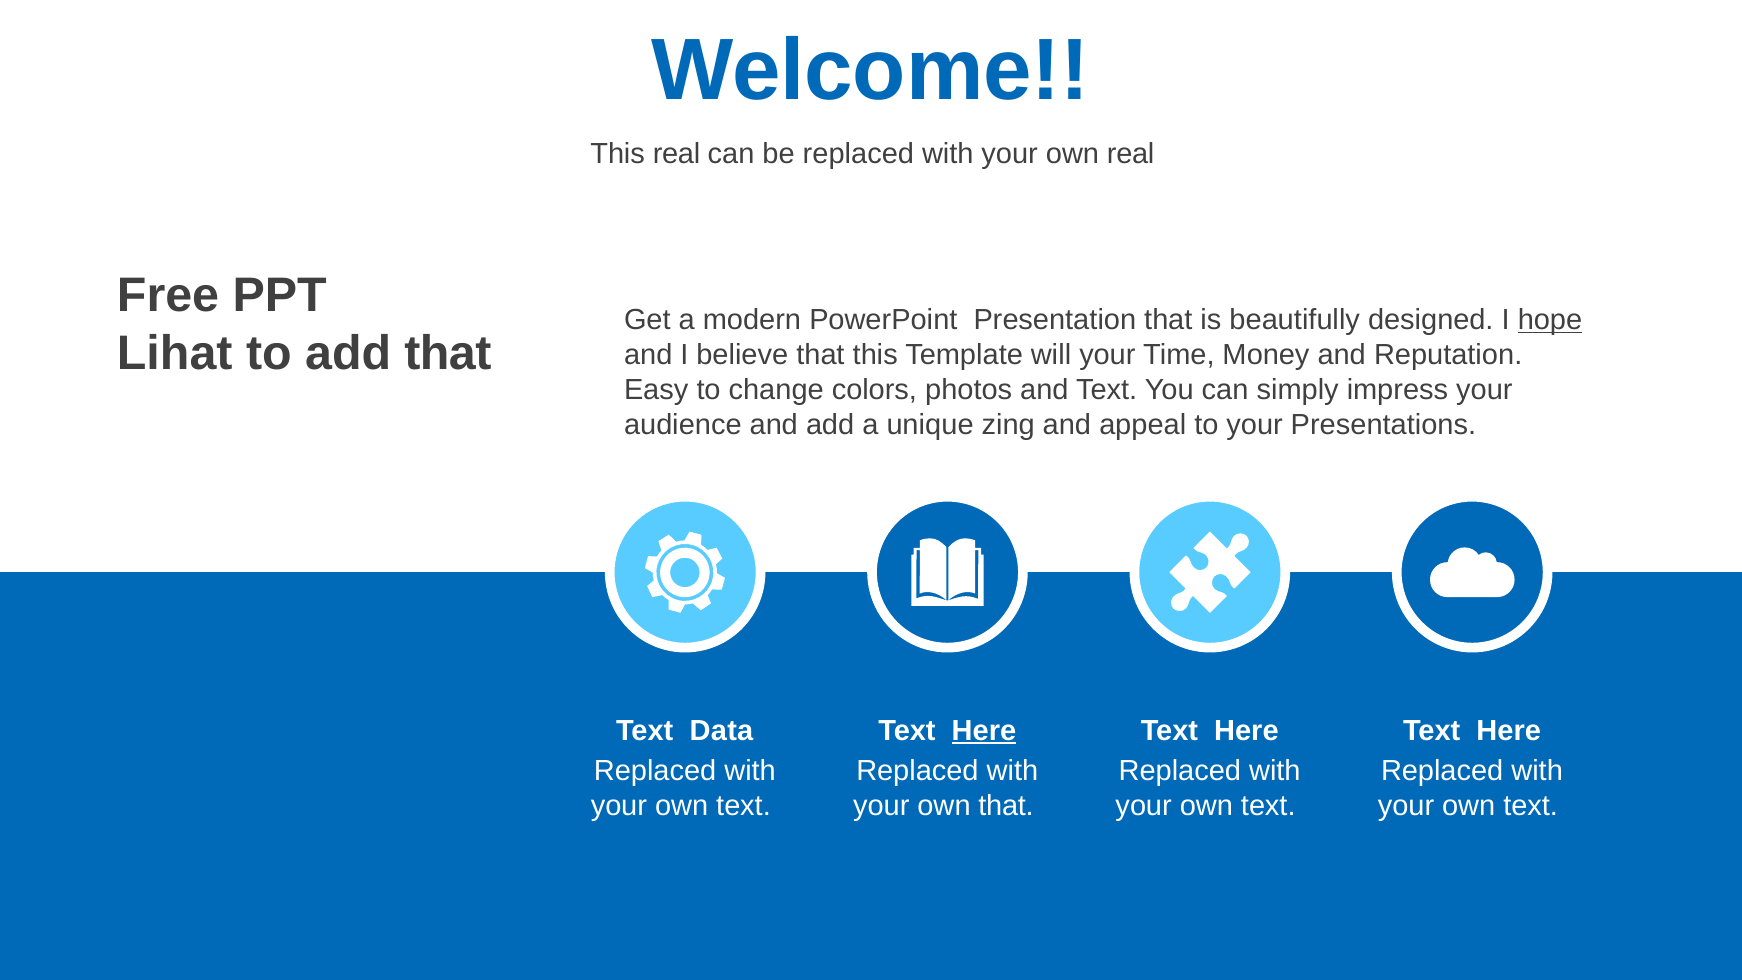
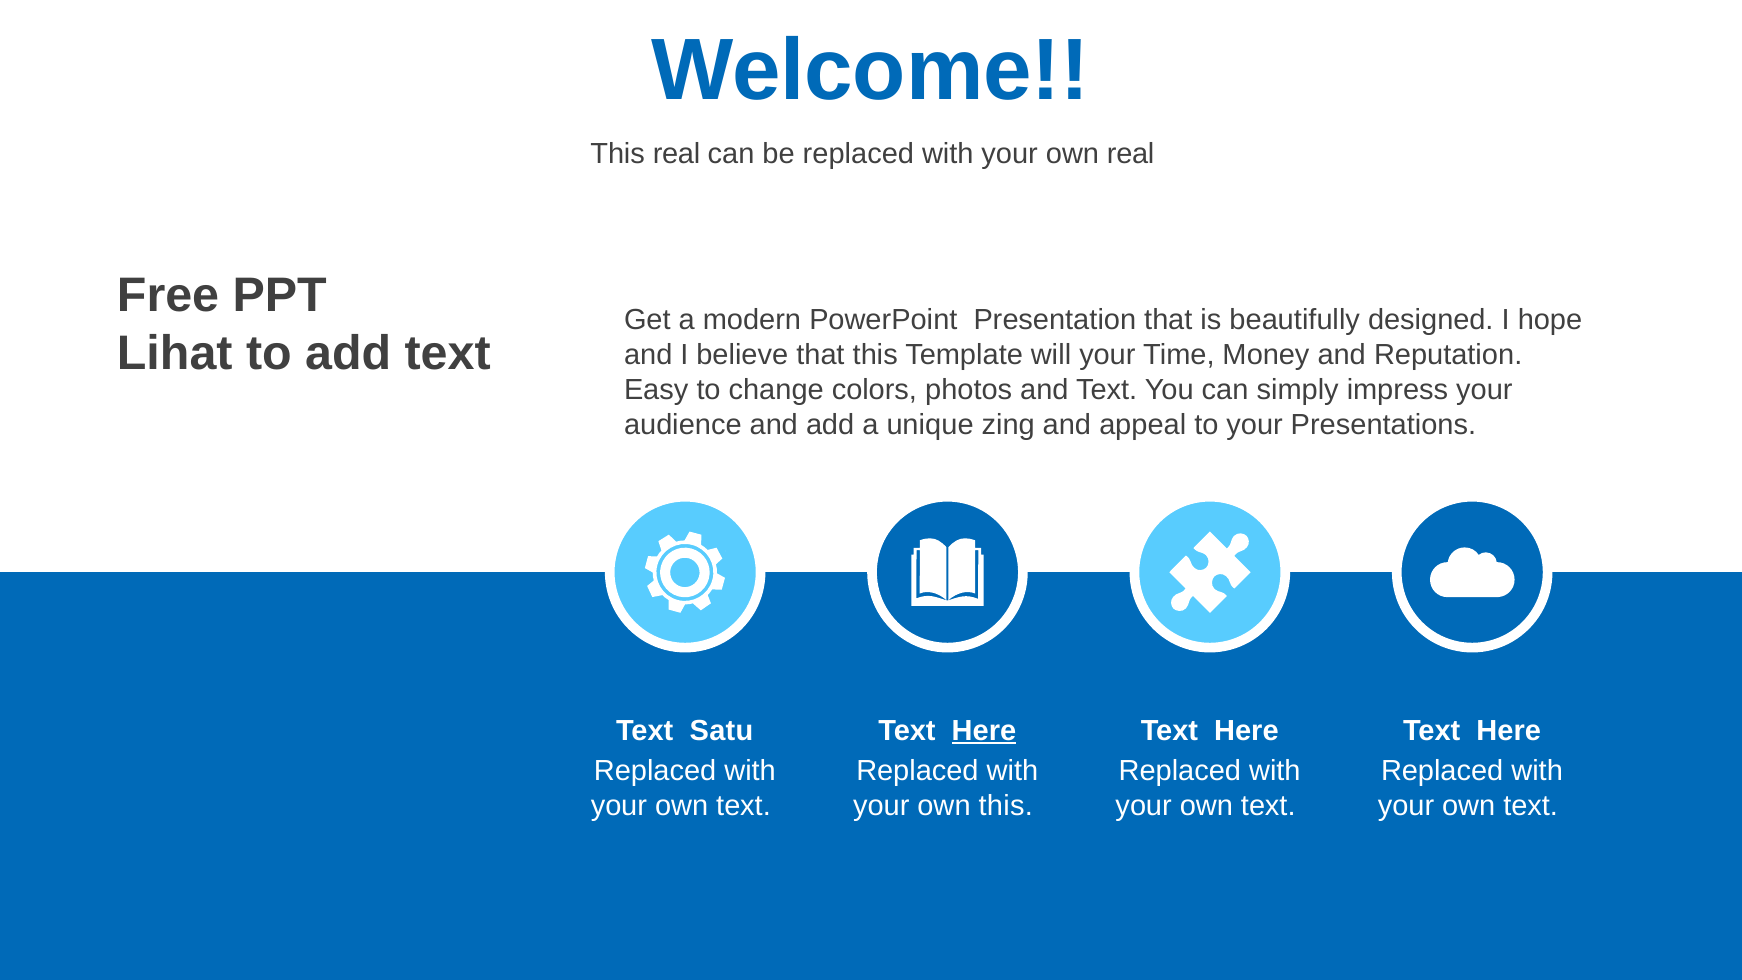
hope underline: present -> none
add that: that -> text
Data: Data -> Satu
own that: that -> this
